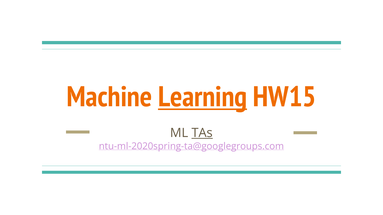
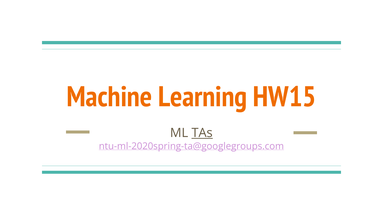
Learning underline: present -> none
